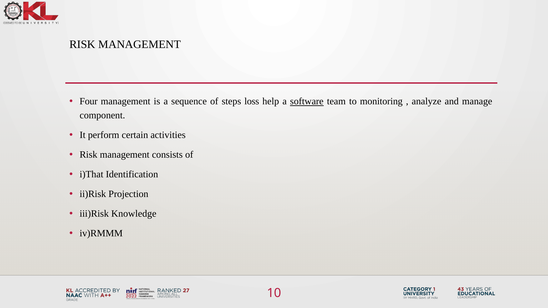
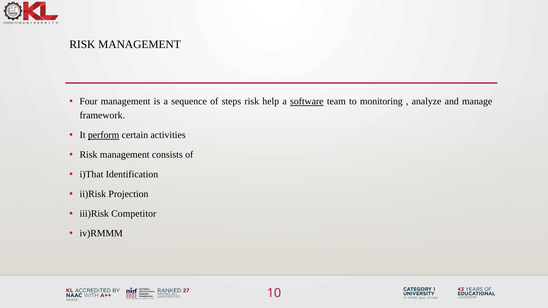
steps loss: loss -> risk
component: component -> framework
perform underline: none -> present
Knowledge: Knowledge -> Competitor
